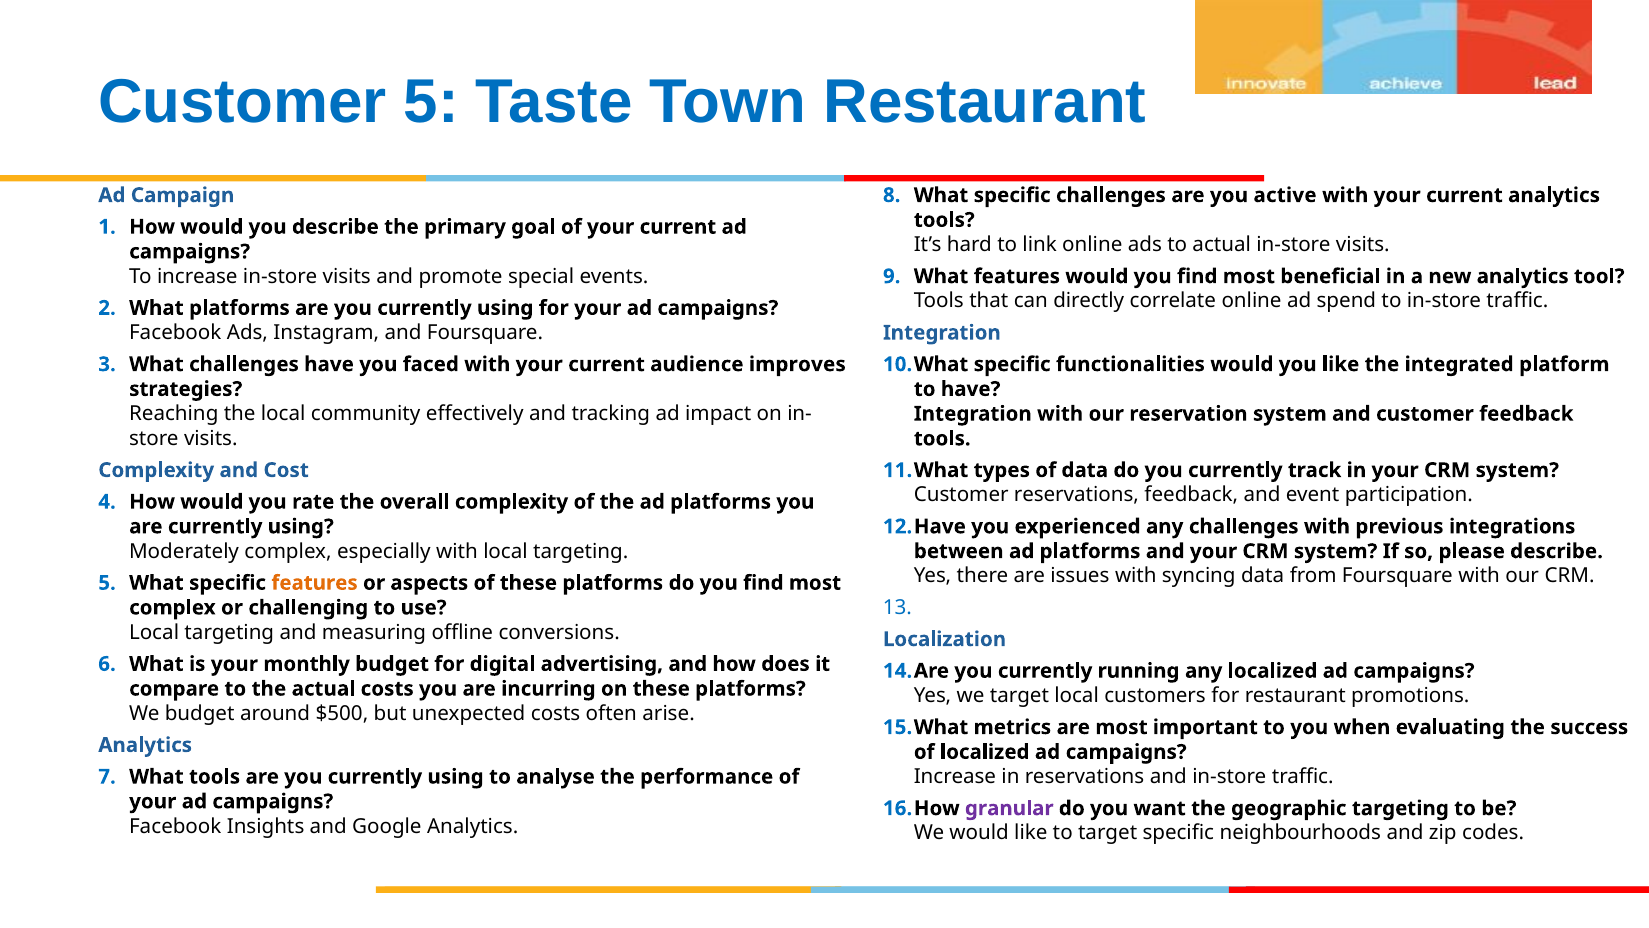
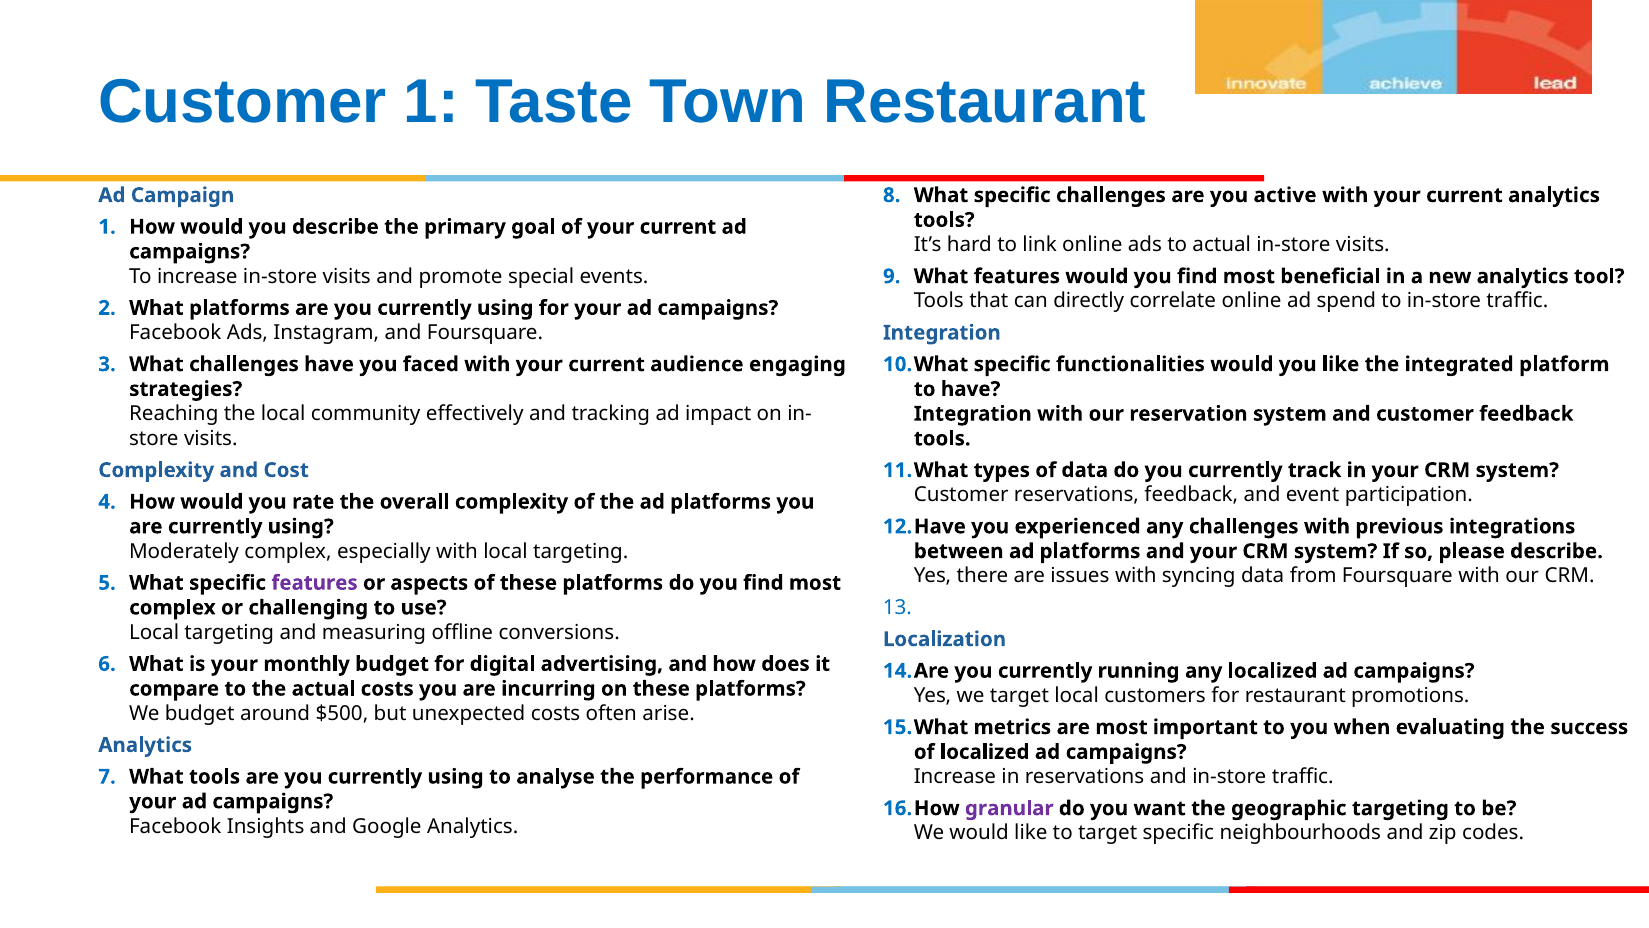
Customer 5: 5 -> 1
improves: improves -> engaging
features at (315, 583) colour: orange -> purple
